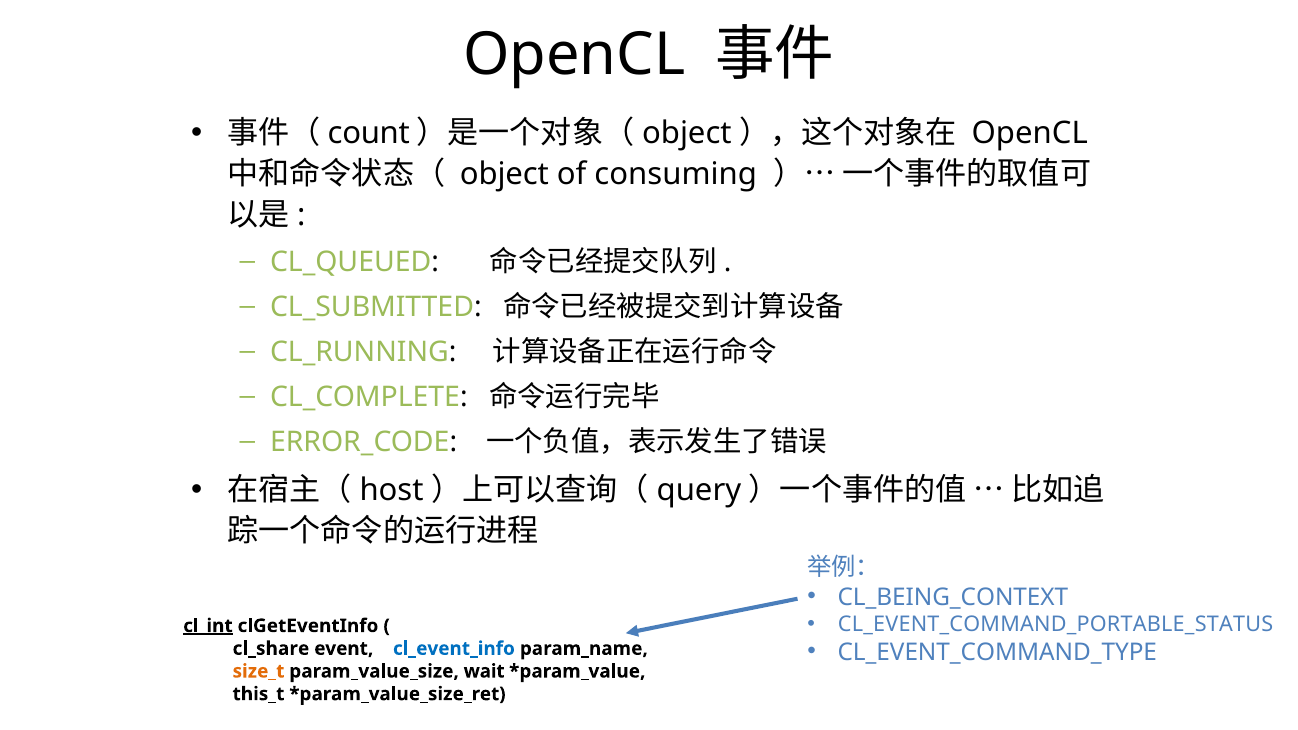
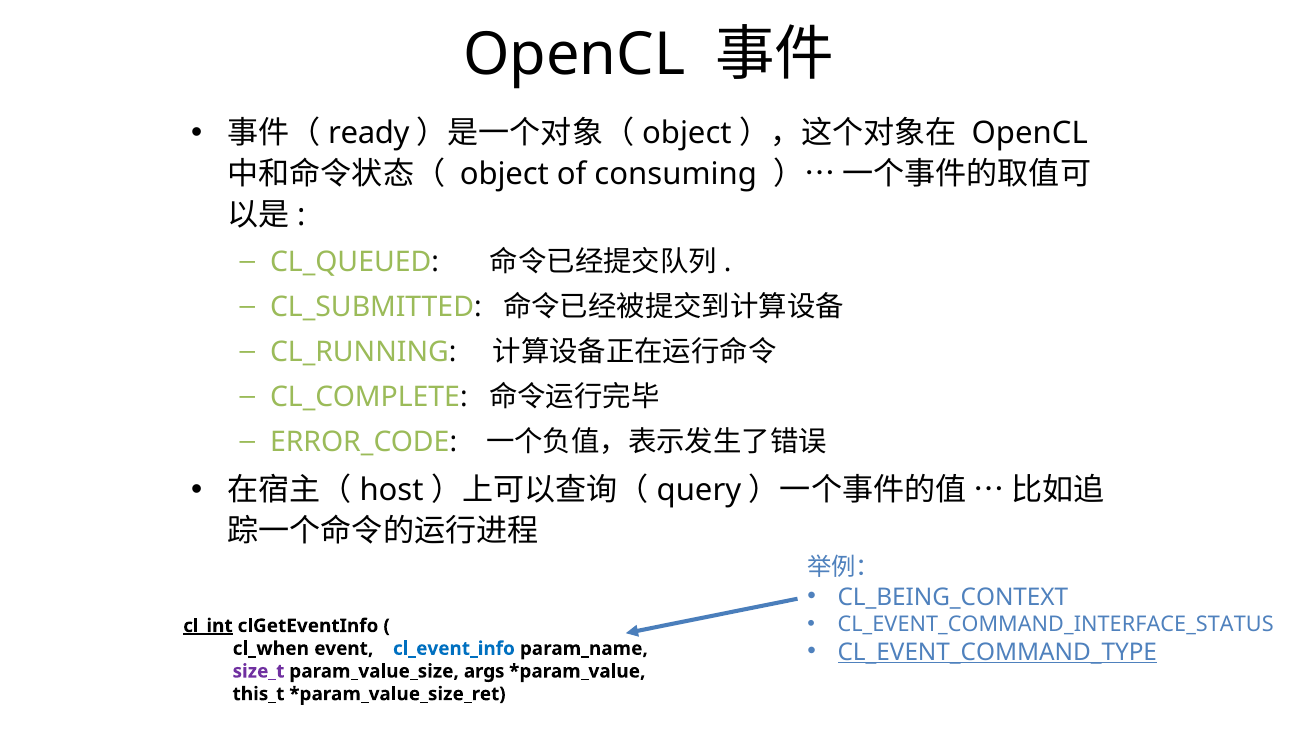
count: count -> ready
CL_EVENT_COMMAND_PORTABLE_STATUS: CL_EVENT_COMMAND_PORTABLE_STATUS -> CL_EVENT_COMMAND_INTERFACE_STATUS
CL_EVENT_COMMAND_TYPE underline: none -> present
cl_share: cl_share -> cl_when
size_t colour: orange -> purple
wait: wait -> args
